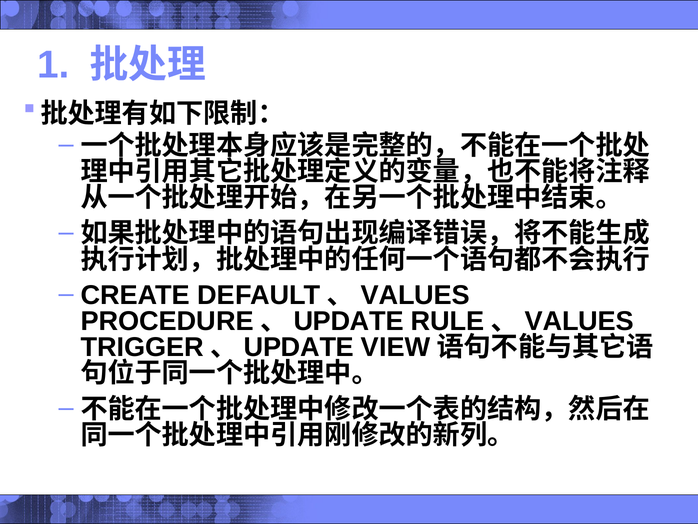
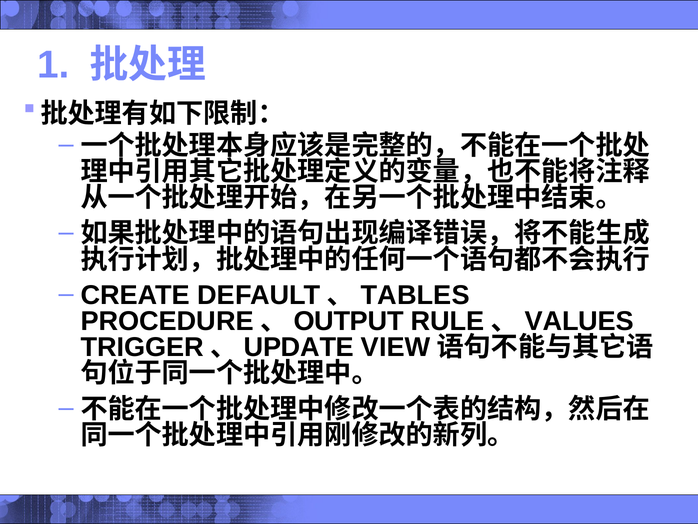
VALUES at (415, 295): VALUES -> TABLES
UPDATE at (349, 321): UPDATE -> OUTPUT
